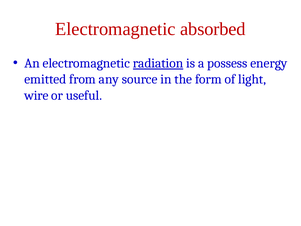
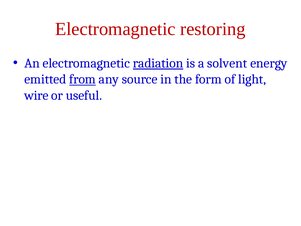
absorbed: absorbed -> restoring
possess: possess -> solvent
from underline: none -> present
